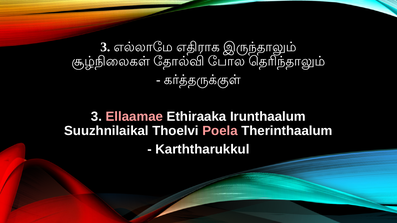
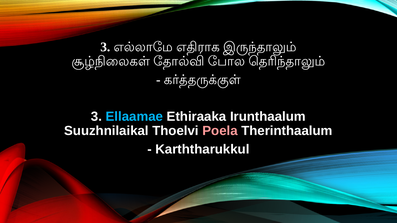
Ellaamae colour: pink -> light blue
